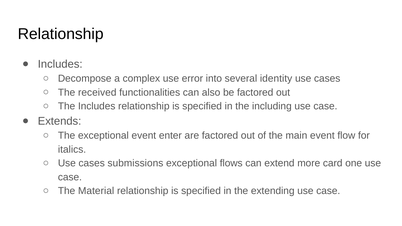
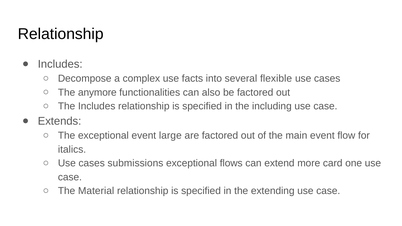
error: error -> facts
identity: identity -> flexible
received: received -> anymore
enter: enter -> large
